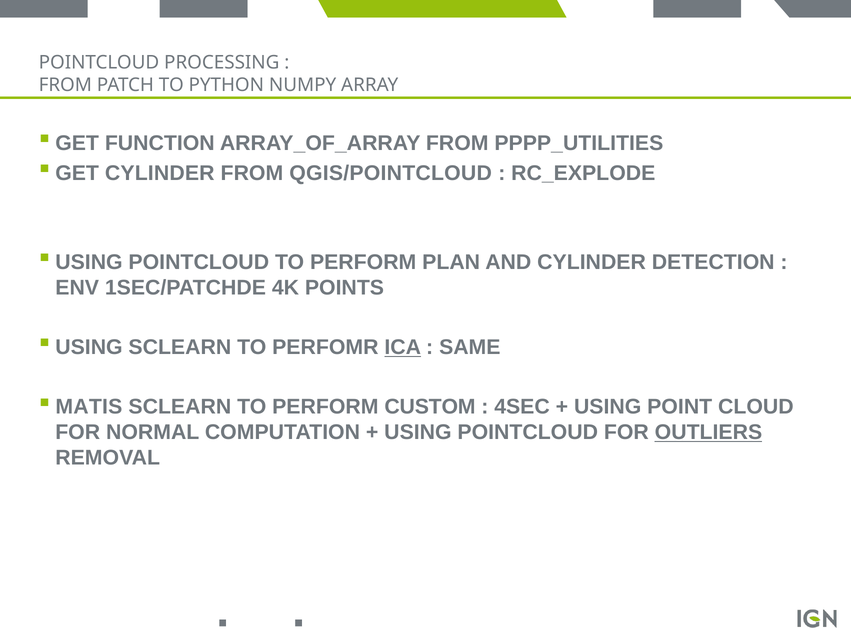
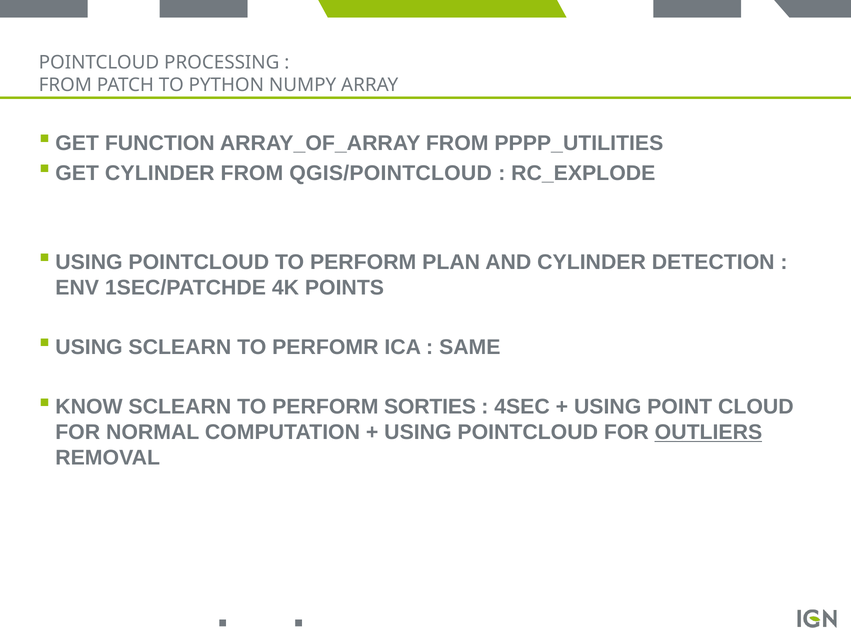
ICA underline: present -> none
MATIS: MATIS -> KNOW
CUSTOM: CUSTOM -> SORTIES
